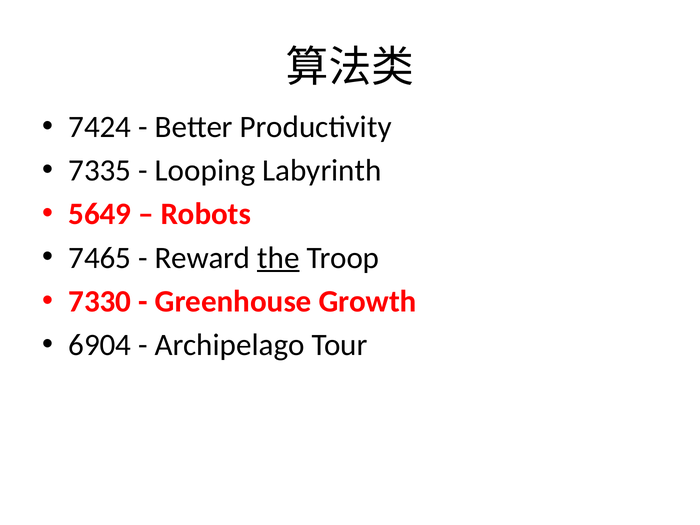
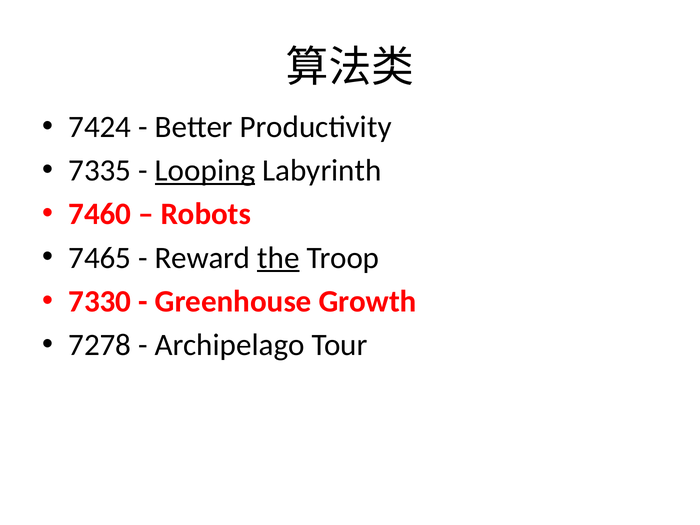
Looping underline: none -> present
5649: 5649 -> 7460
6904: 6904 -> 7278
